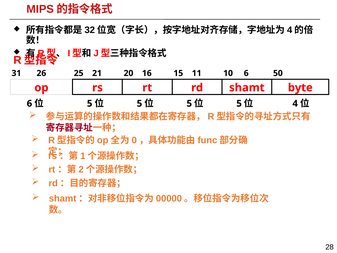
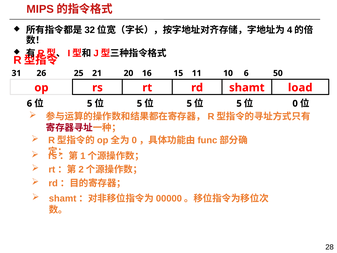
byte: byte -> load
4: 4 -> 0
